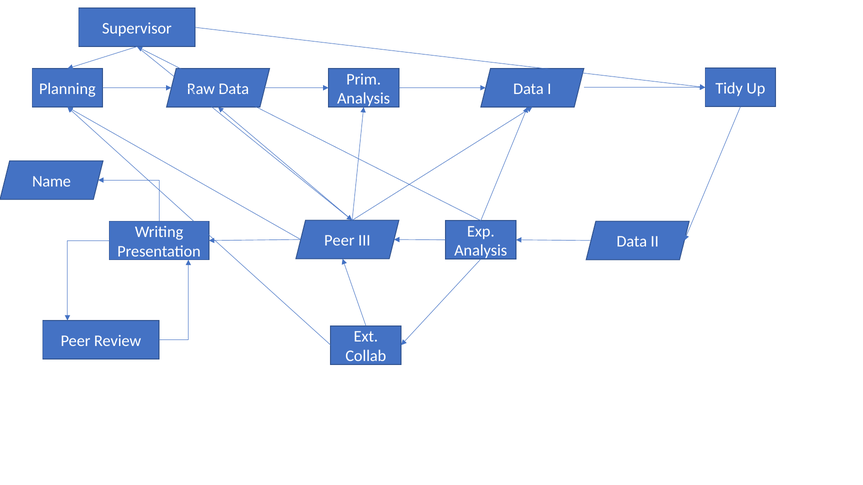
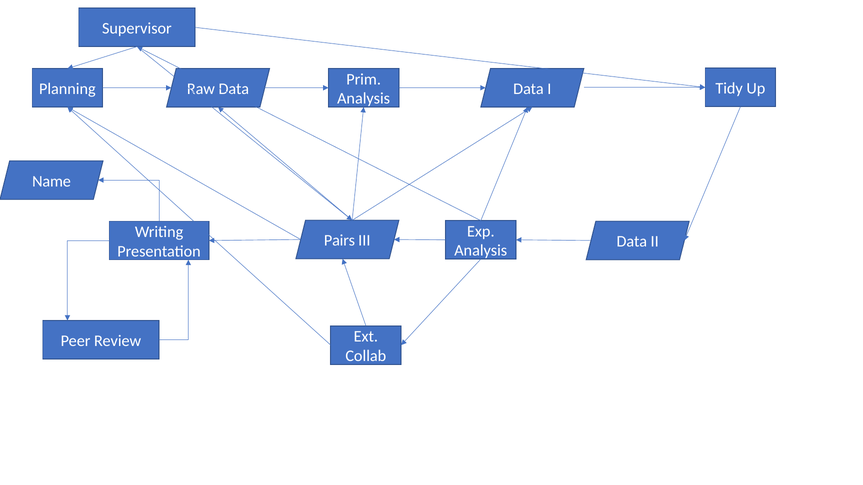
Peer at (339, 241): Peer -> Pairs
